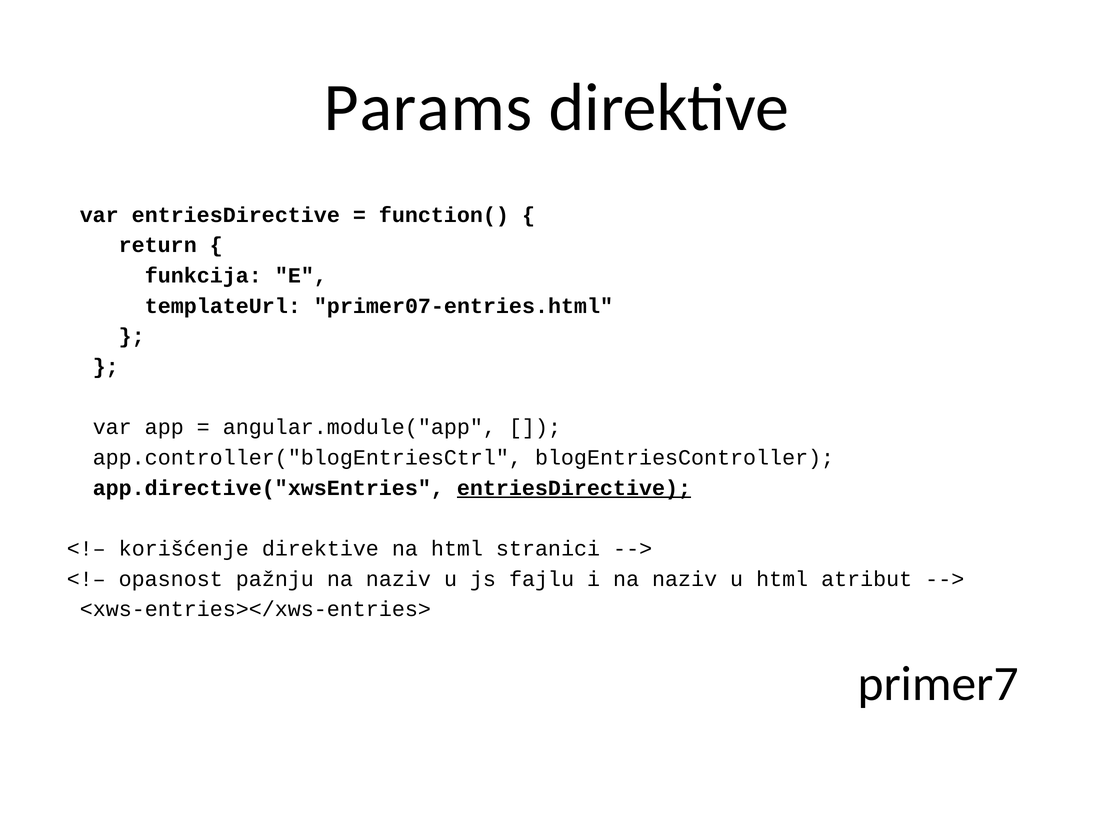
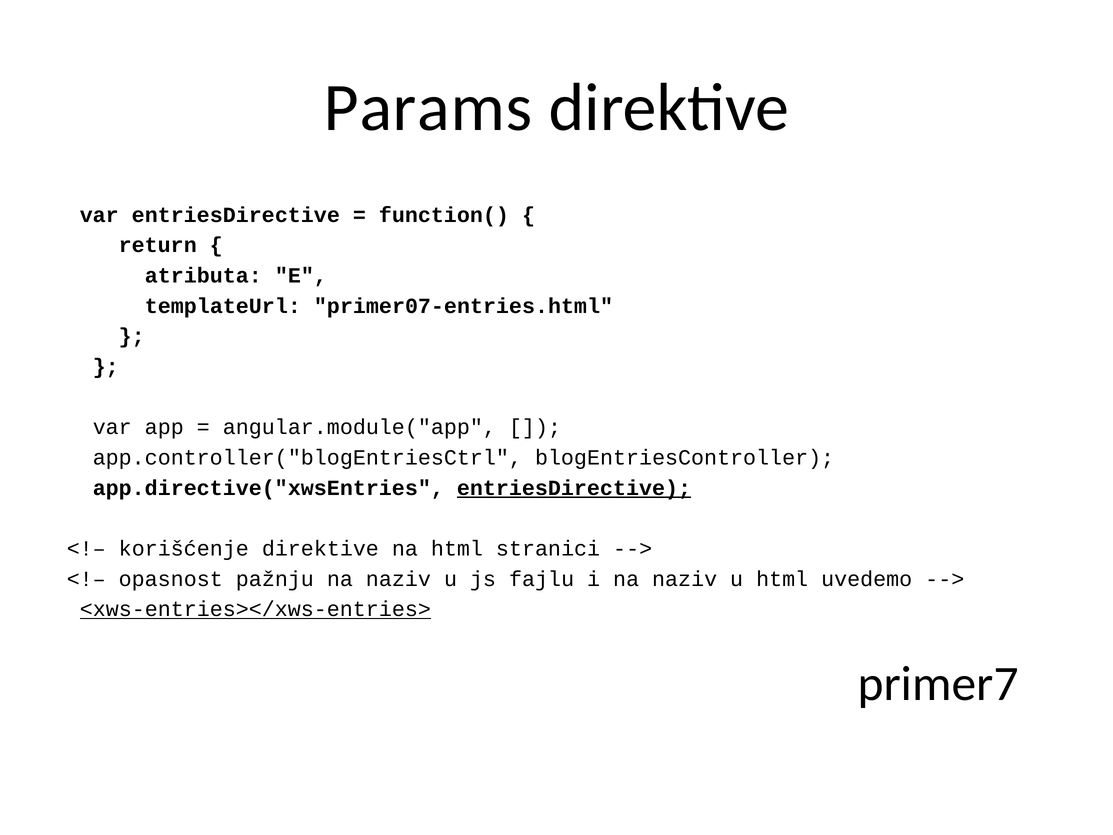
funkcija: funkcija -> atributa
atribut: atribut -> uvedemo
<xws-entries></xws-entries> underline: none -> present
